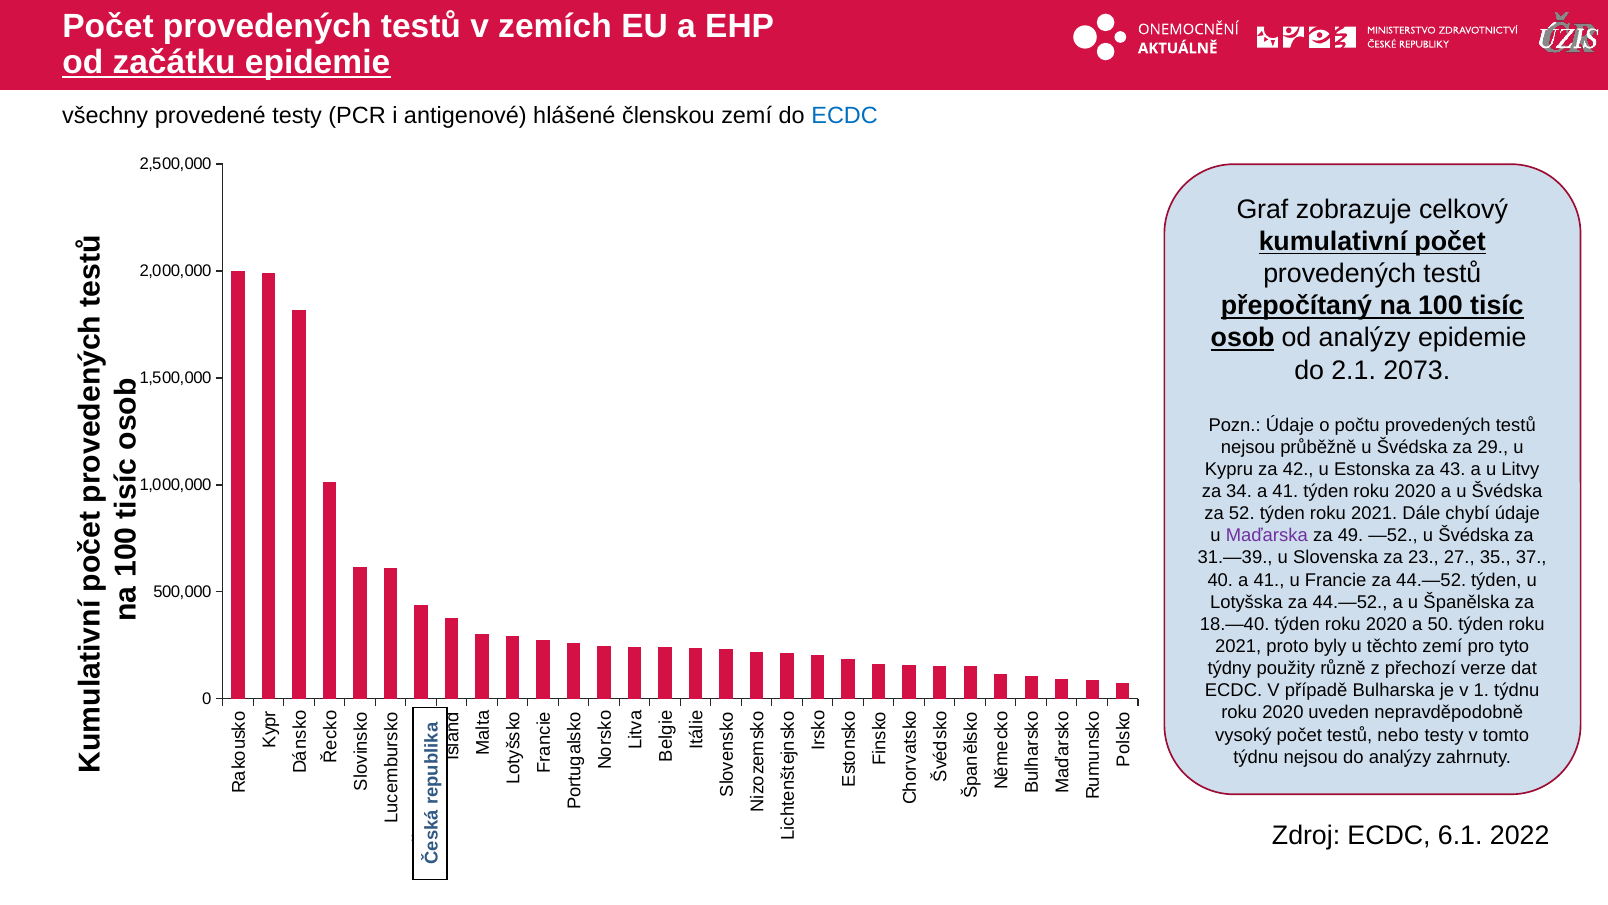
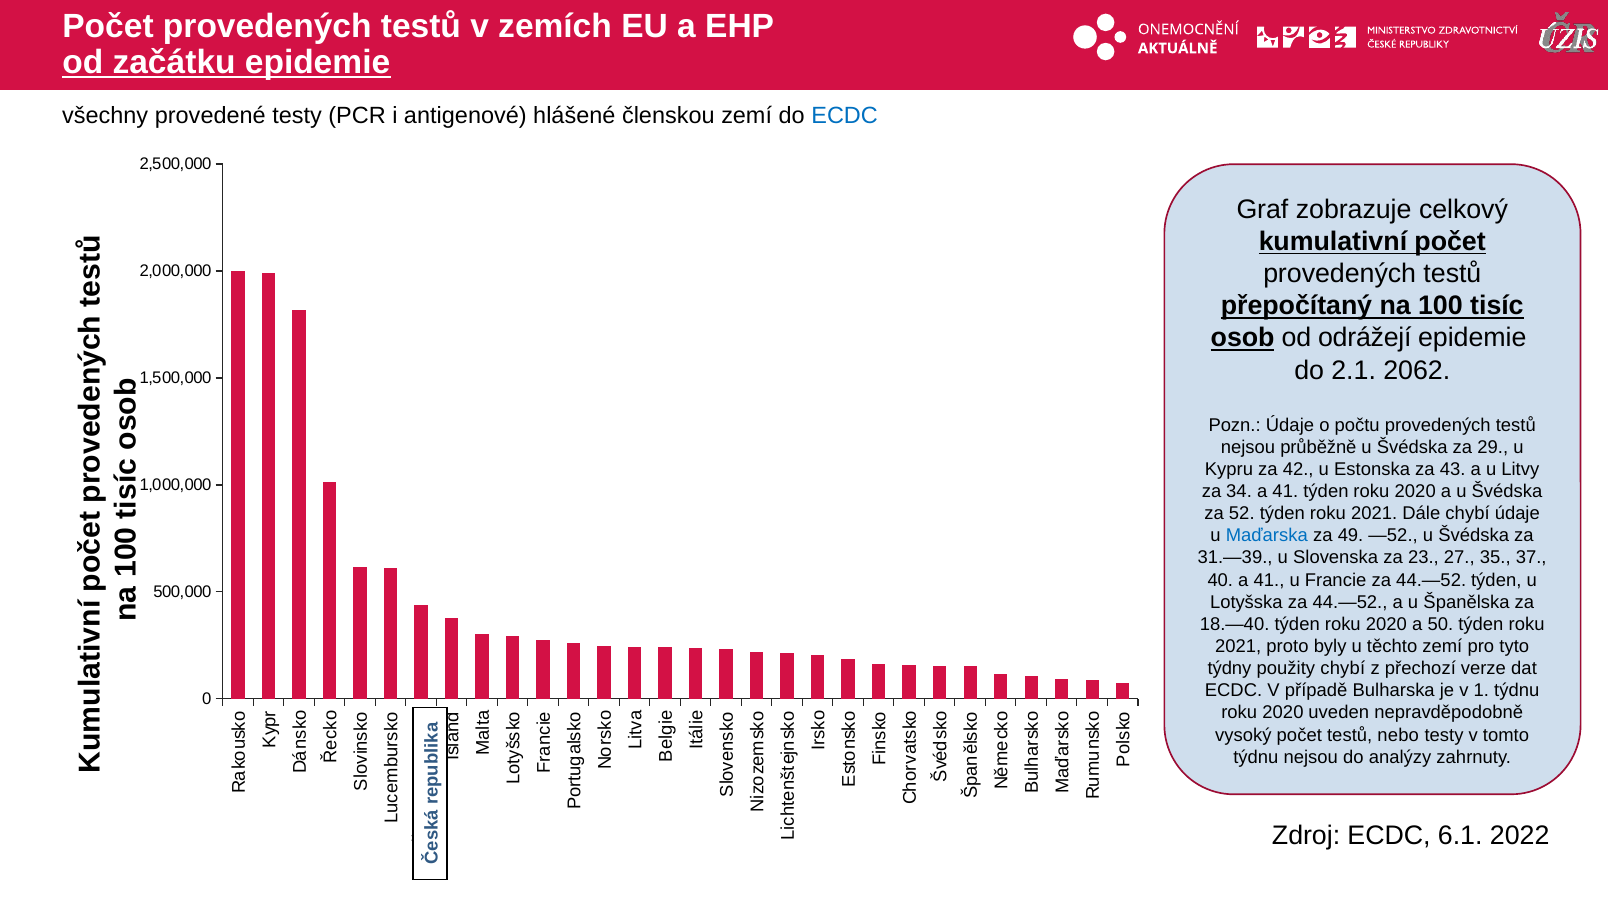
od analýzy: analýzy -> odrážejí
2073: 2073 -> 2062
Maďarska colour: purple -> blue
použity různě: různě -> chybí
